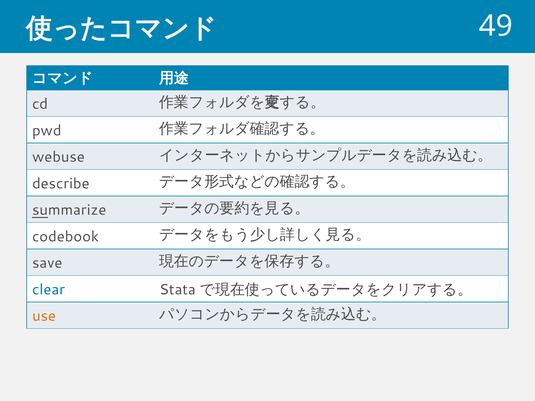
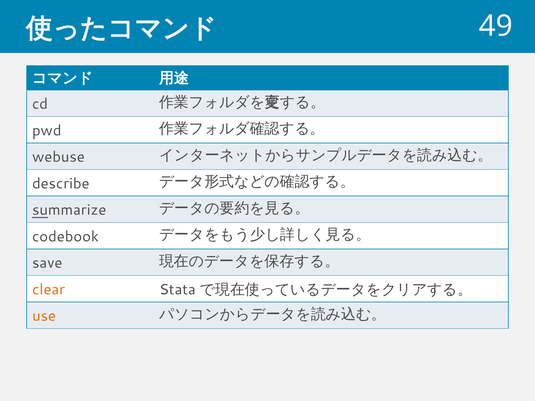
clear colour: blue -> orange
